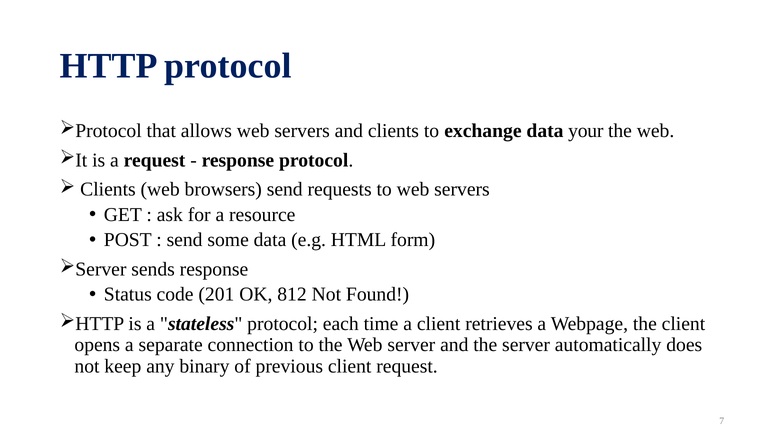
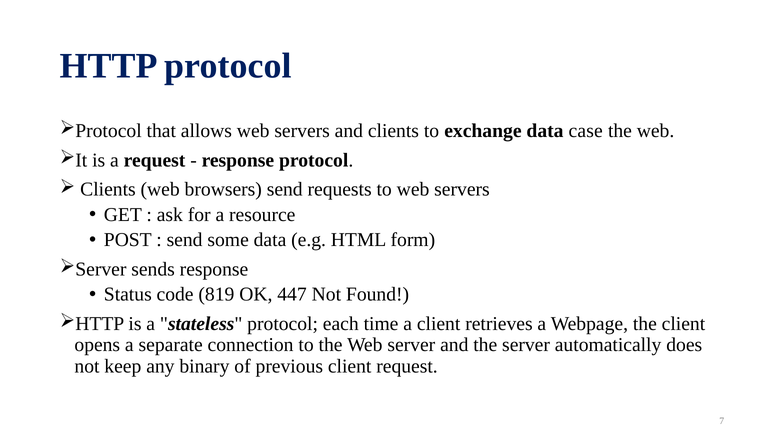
your: your -> case
201: 201 -> 819
812: 812 -> 447
